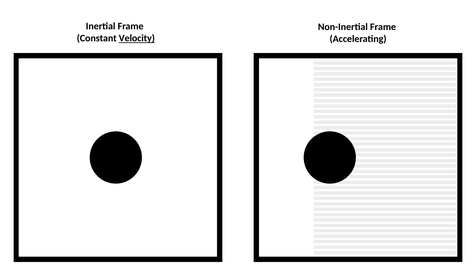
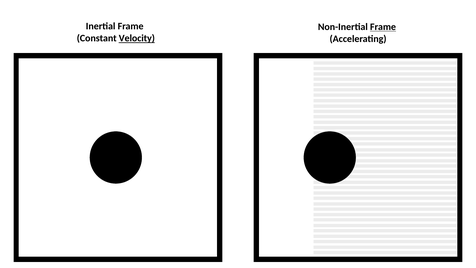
Frame at (383, 27) underline: none -> present
